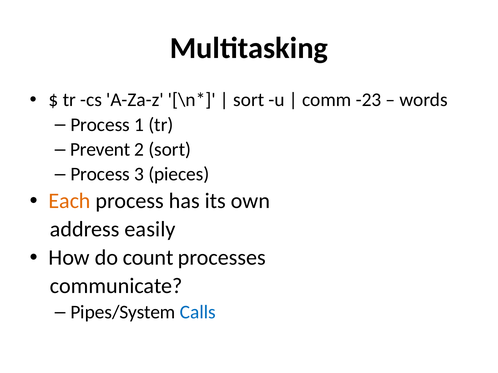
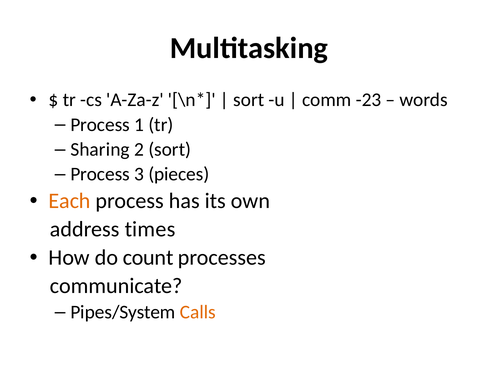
Prevent: Prevent -> Sharing
easily: easily -> times
Calls colour: blue -> orange
